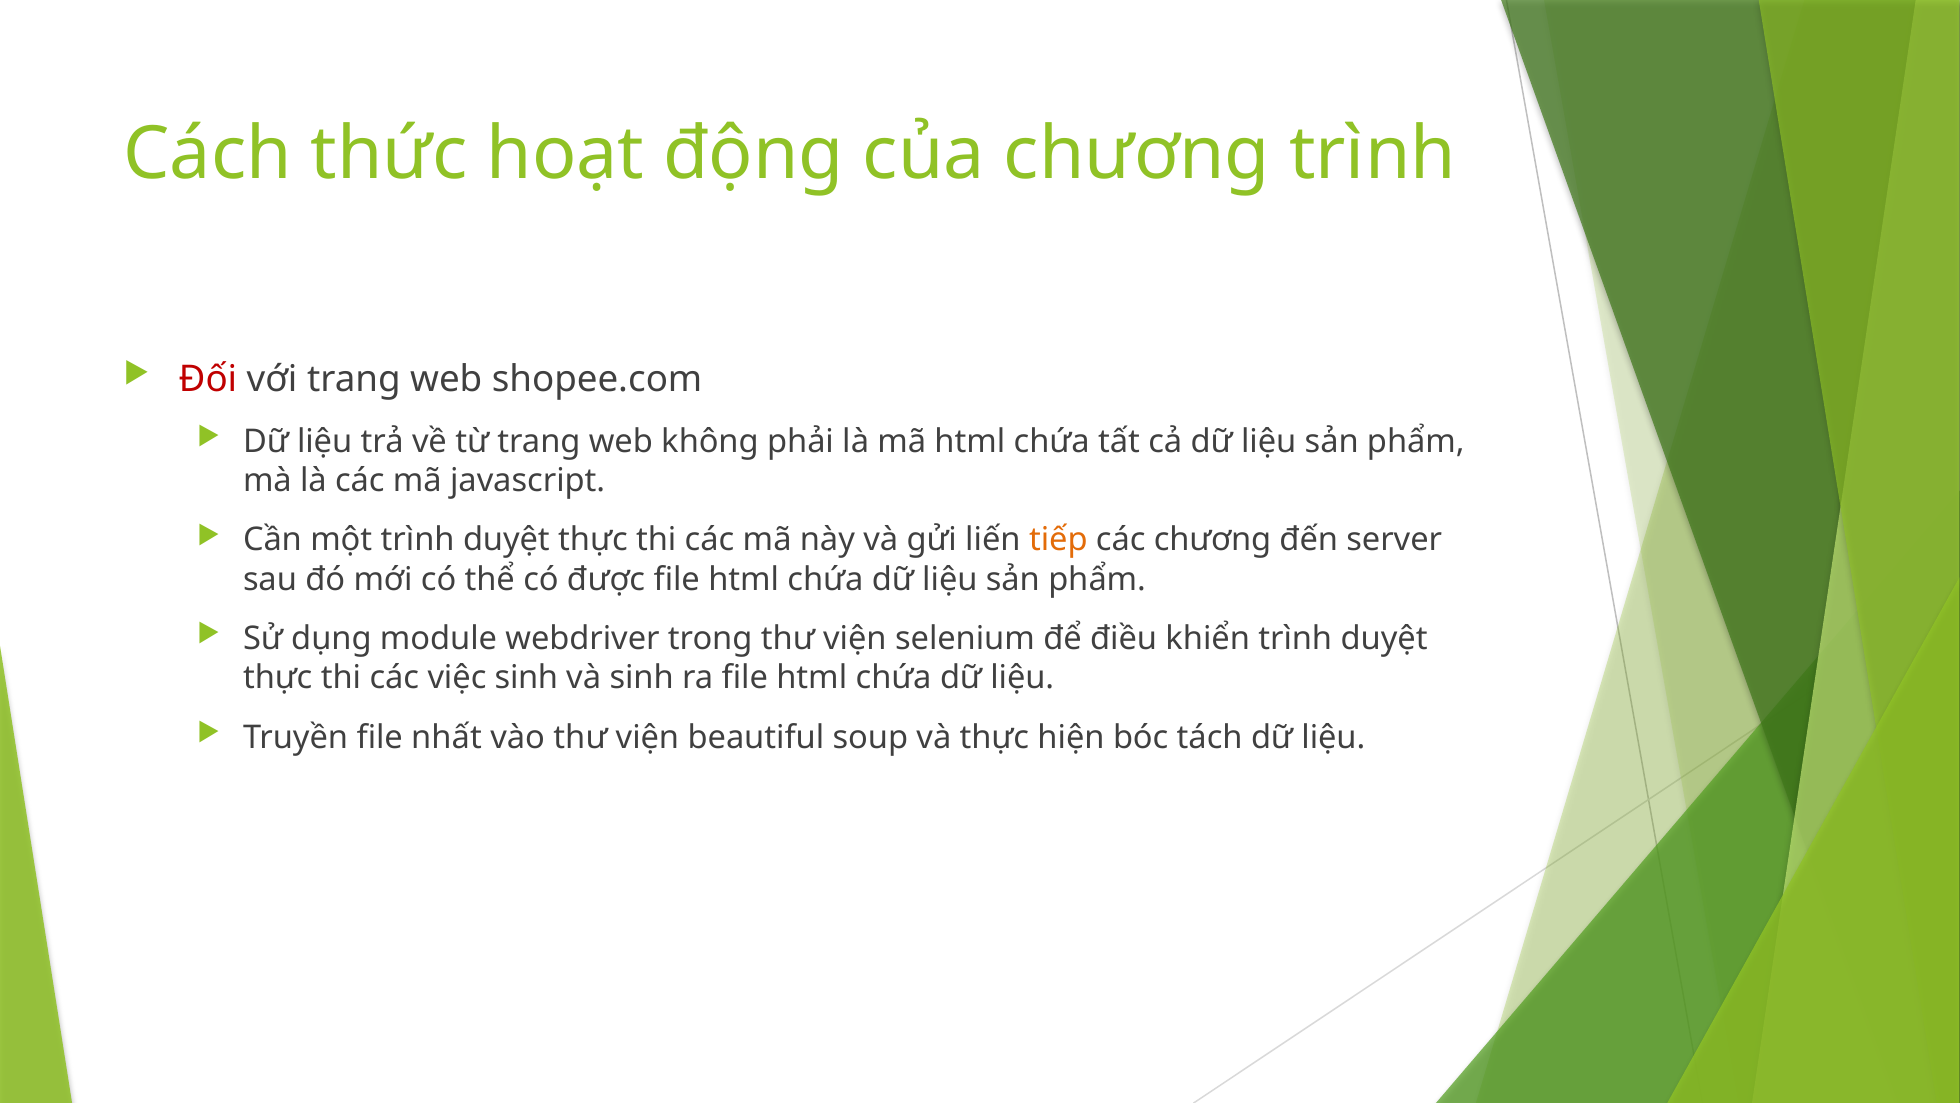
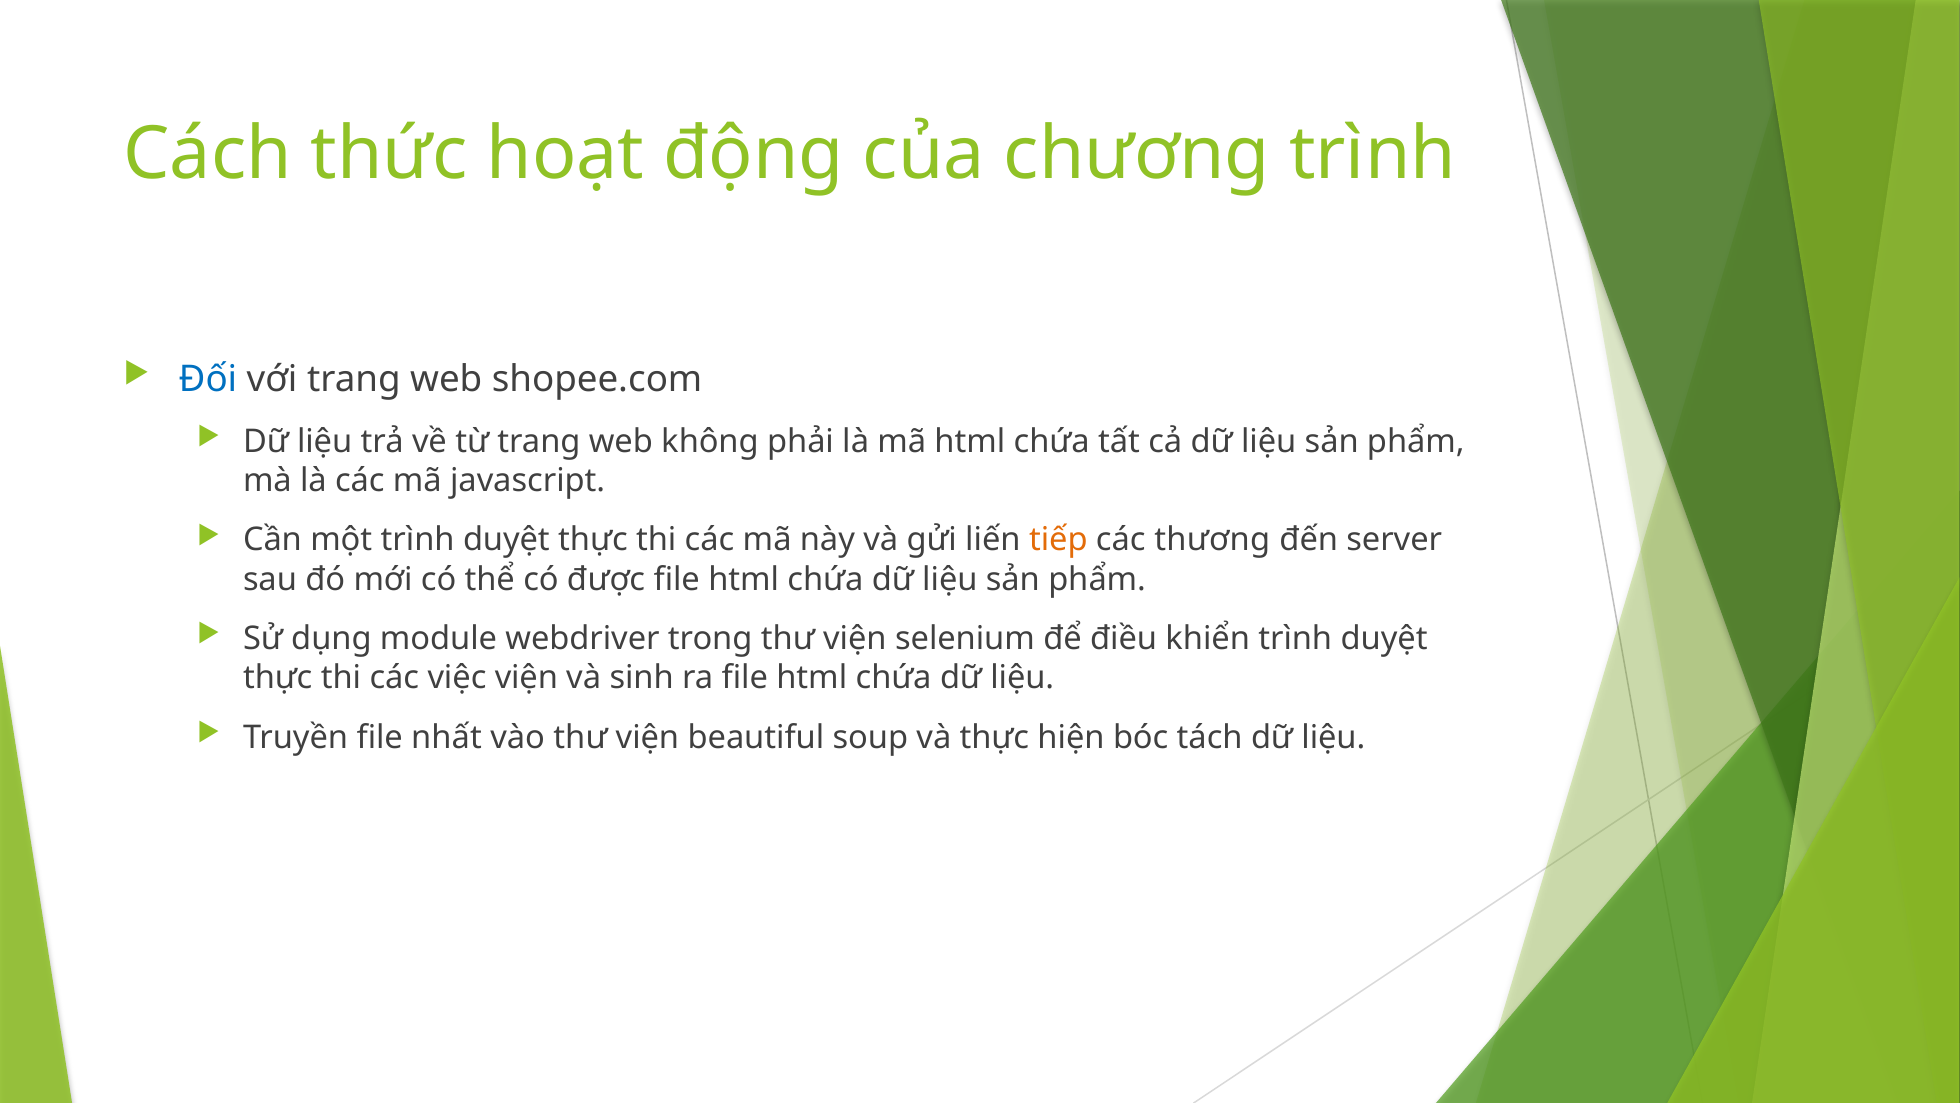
Đối colour: red -> blue
các chương: chương -> thương
việc sinh: sinh -> viện
